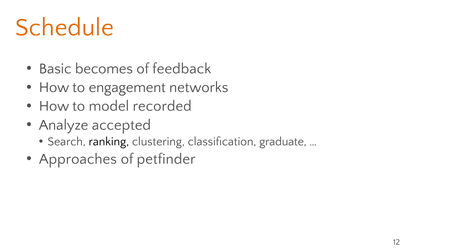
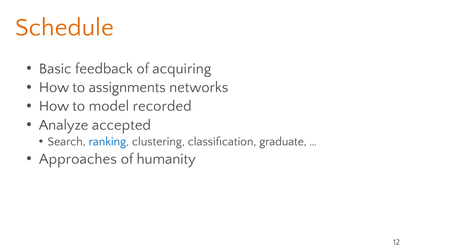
becomes: becomes -> feedback
feedback: feedback -> acquiring
engagement: engagement -> assignments
ranking colour: black -> blue
petfinder: petfinder -> humanity
